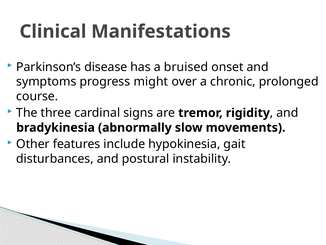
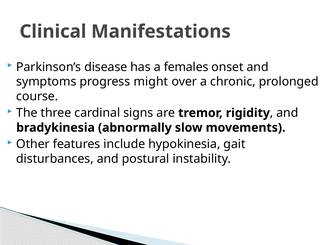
bruised: bruised -> females
